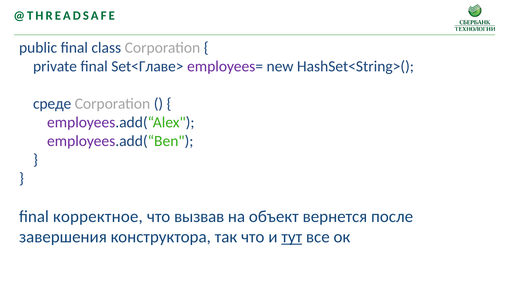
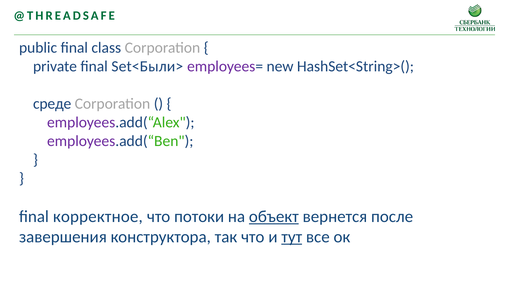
Set<Главе>: Set<Главе> -> Set<Были>
вызвав: вызвав -> потоки
объект underline: none -> present
